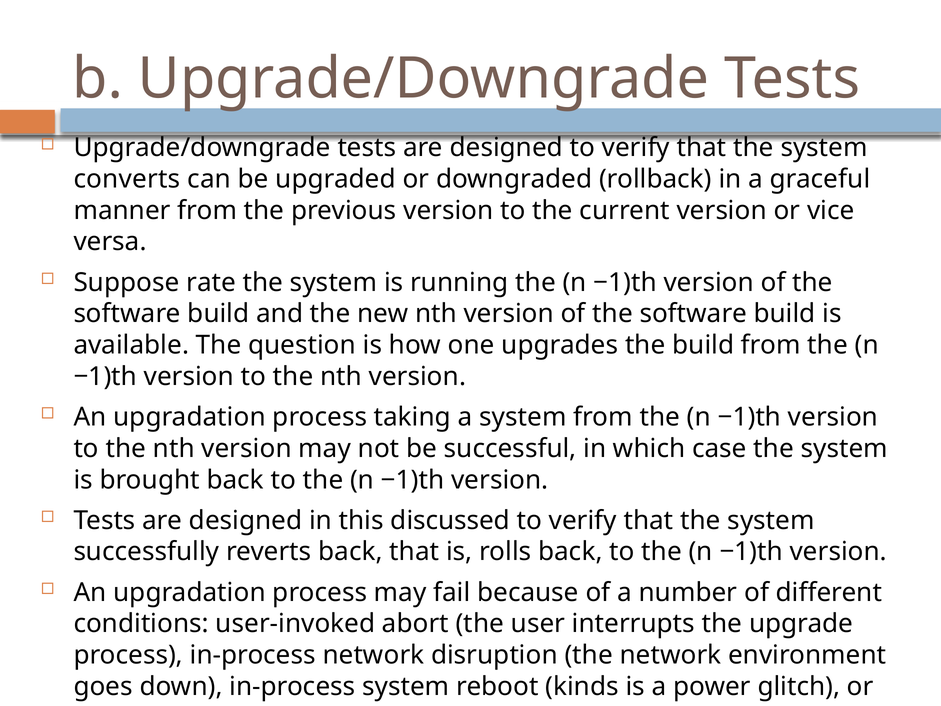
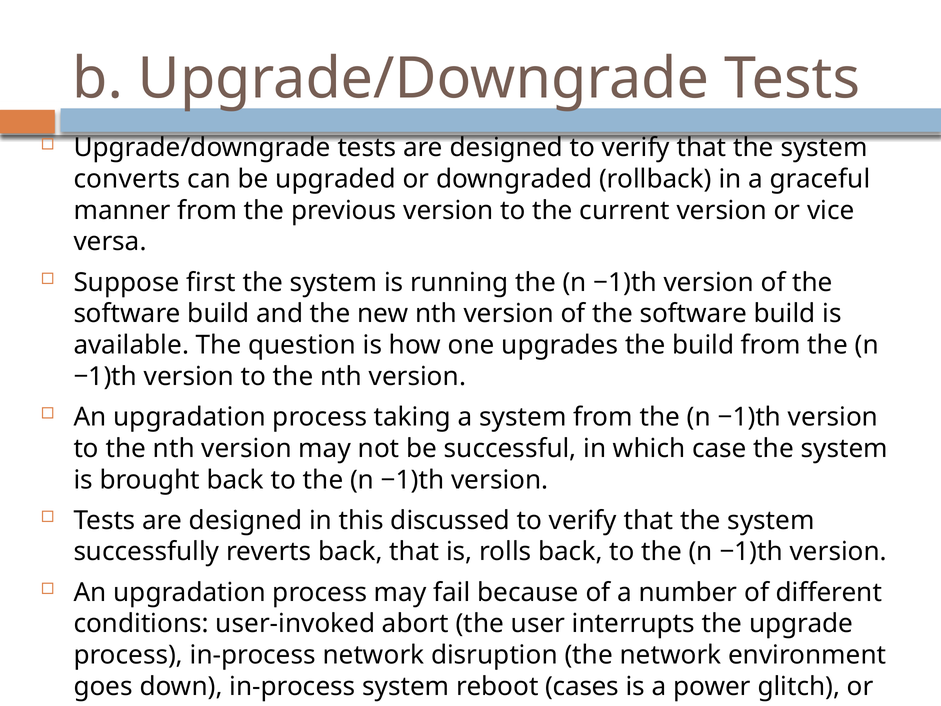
rate: rate -> first
kinds: kinds -> cases
